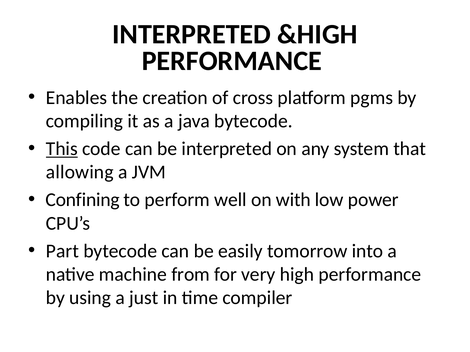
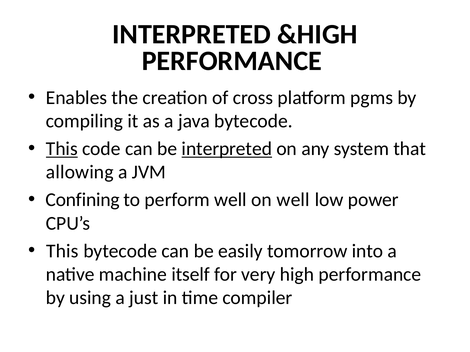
interpreted at (227, 149) underline: none -> present
on with: with -> well
Part at (62, 251): Part -> This
from: from -> itself
